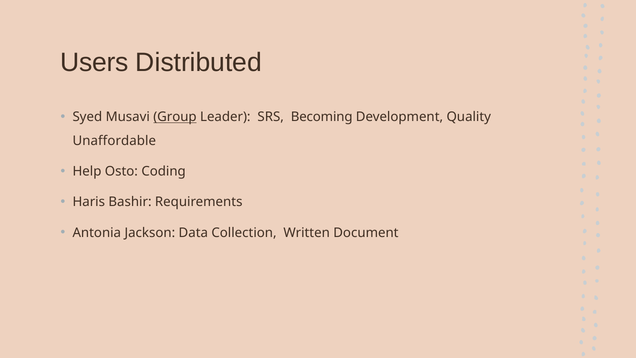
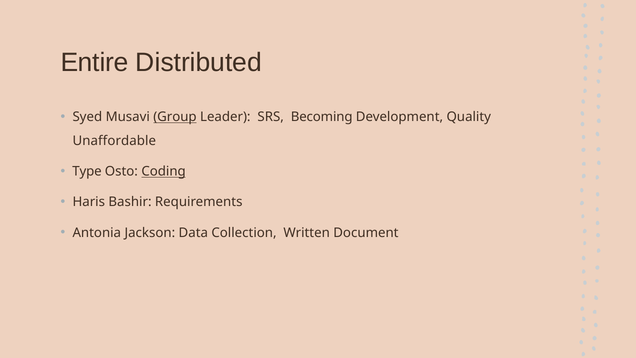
Users: Users -> Entire
Help: Help -> Type
Coding underline: none -> present
